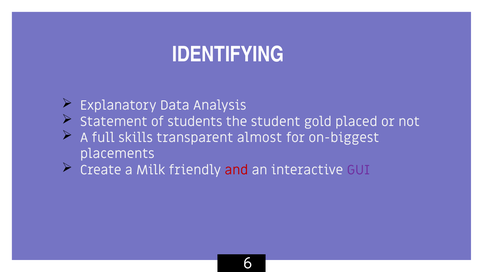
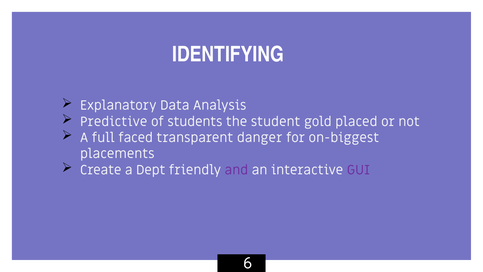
Statement: Statement -> Predictive
skills: skills -> faced
almost: almost -> danger
Milk: Milk -> Dept
and colour: red -> purple
